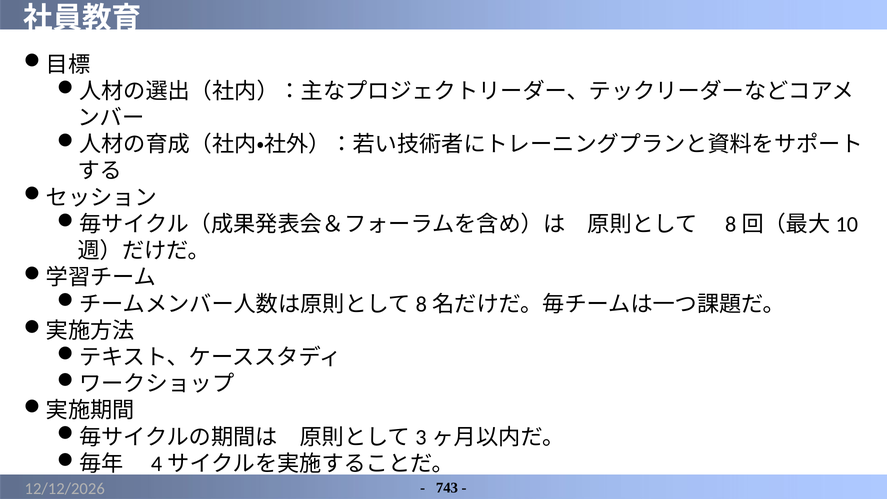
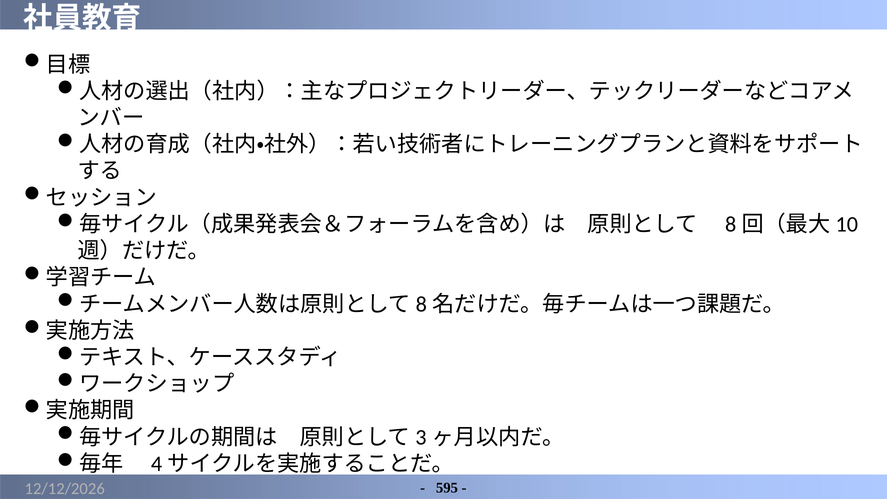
743: 743 -> 595
